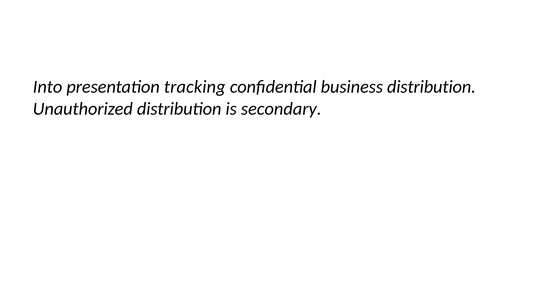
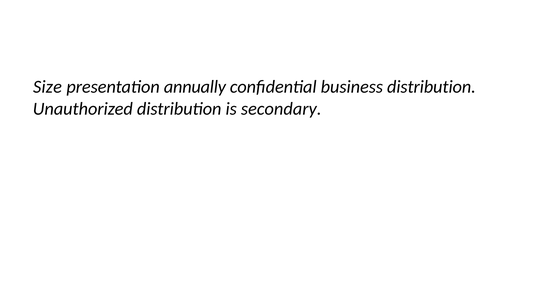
Into: Into -> Size
tracking: tracking -> annually
